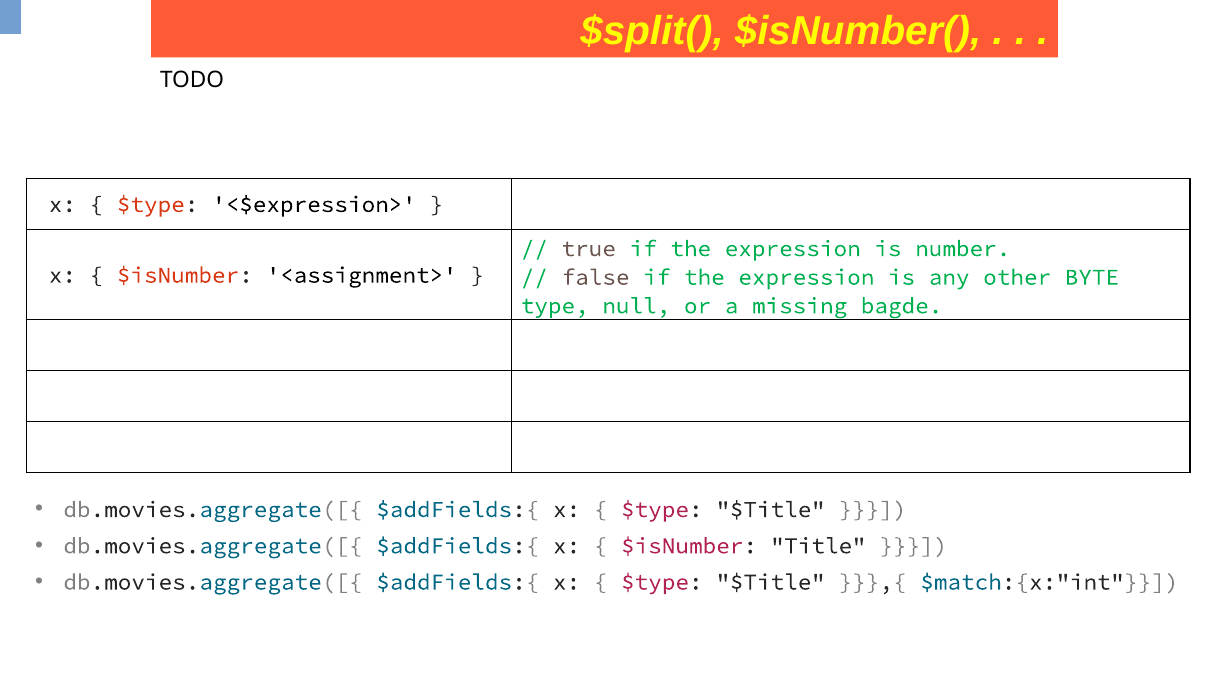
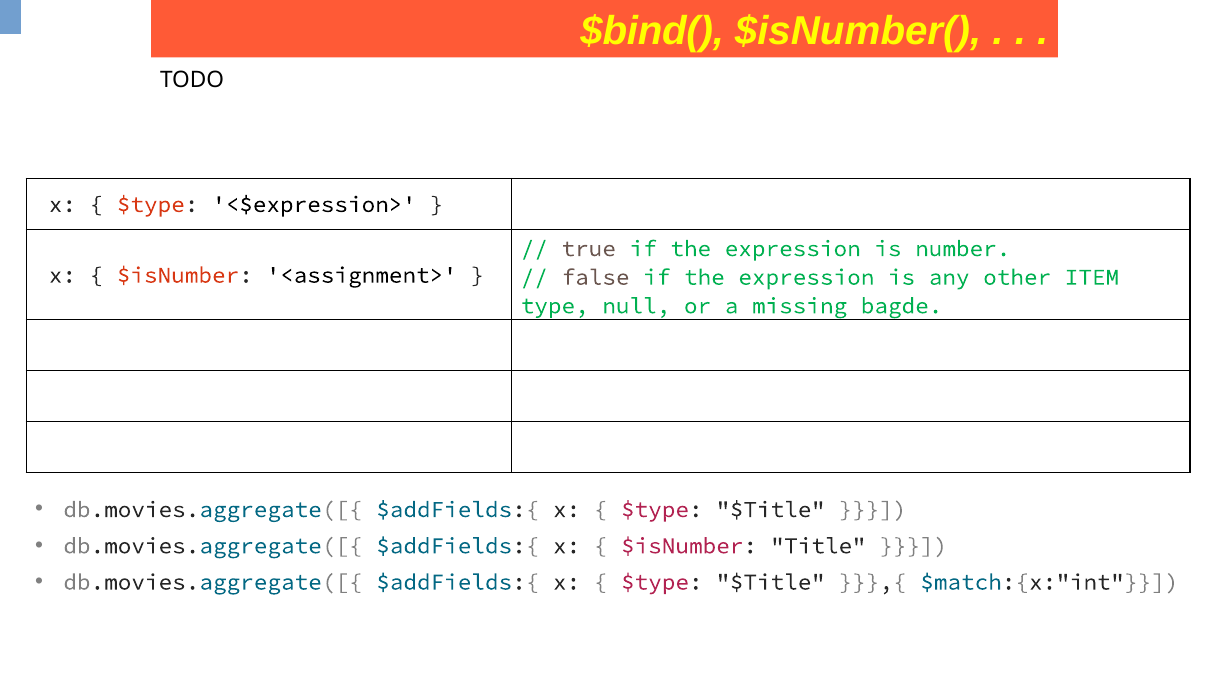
$split(: $split( -> $bind(
BYTE: BYTE -> ITEM
